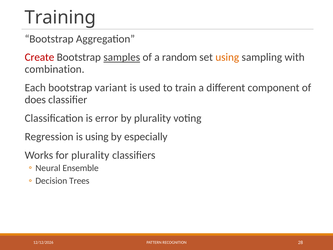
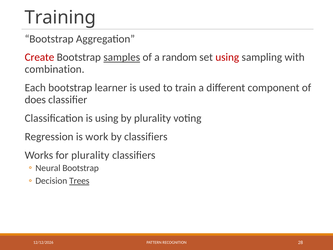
using at (227, 57) colour: orange -> red
variant: variant -> learner
is error: error -> using
is using: using -> work
by especially: especially -> classifiers
Neural Ensemble: Ensemble -> Bootstrap
Trees underline: none -> present
